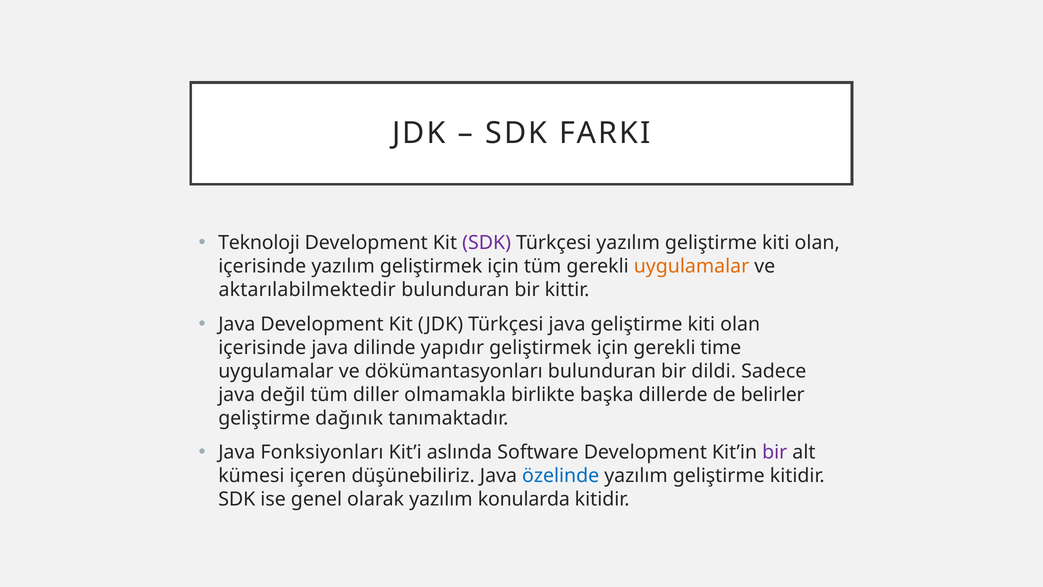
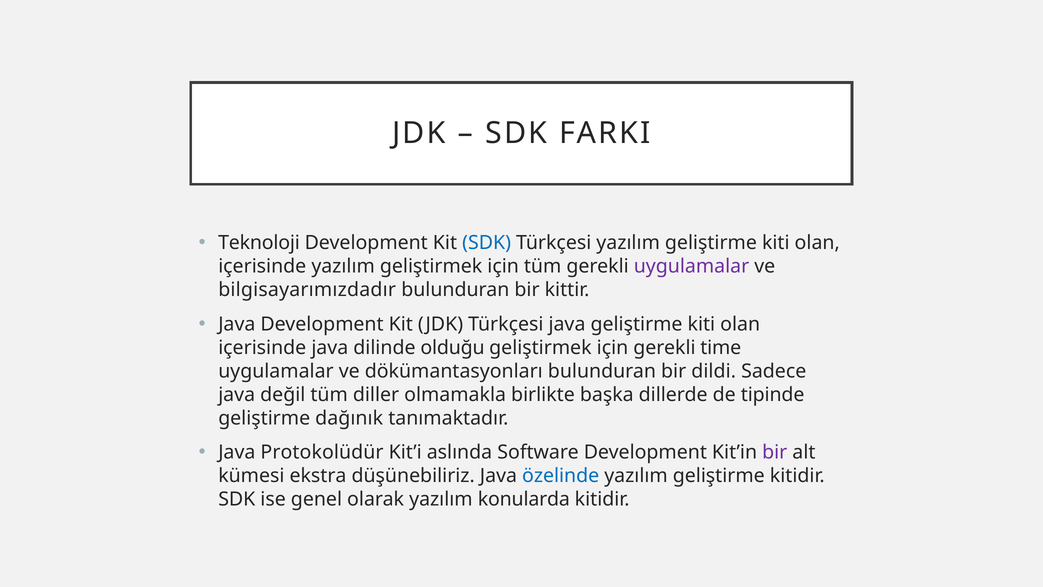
SDK at (487, 243) colour: purple -> blue
uygulamalar at (692, 266) colour: orange -> purple
aktarılabilmektedir: aktarılabilmektedir -> bilgisayarımızdadır
yapıdır: yapıdır -> olduğu
belirler: belirler -> tipinde
Fonksiyonları: Fonksiyonları -> Protokolüdür
içeren: içeren -> ekstra
